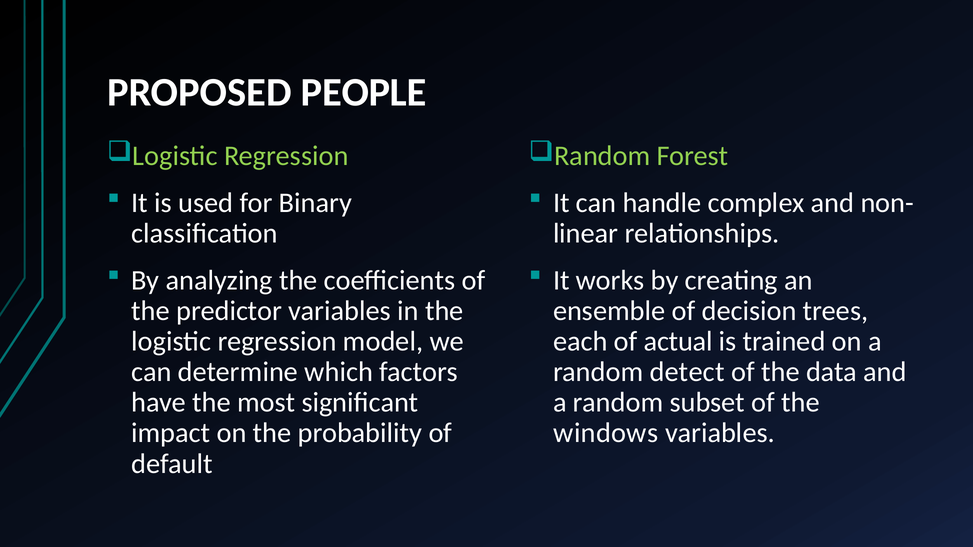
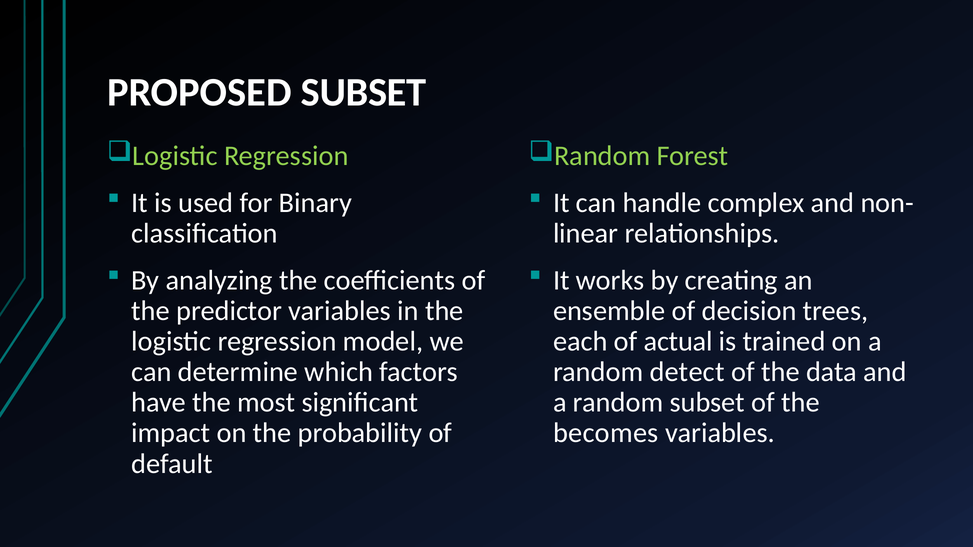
PROPOSED PEOPLE: PEOPLE -> SUBSET
windows: windows -> becomes
